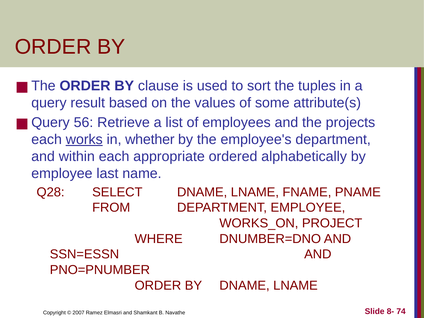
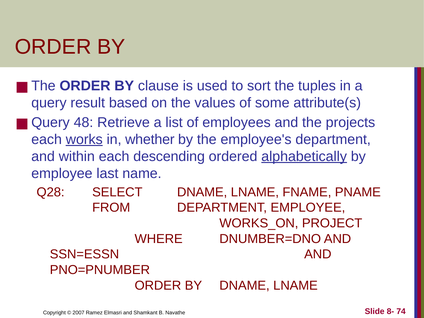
56: 56 -> 48
appropriate: appropriate -> descending
alphabetically underline: none -> present
